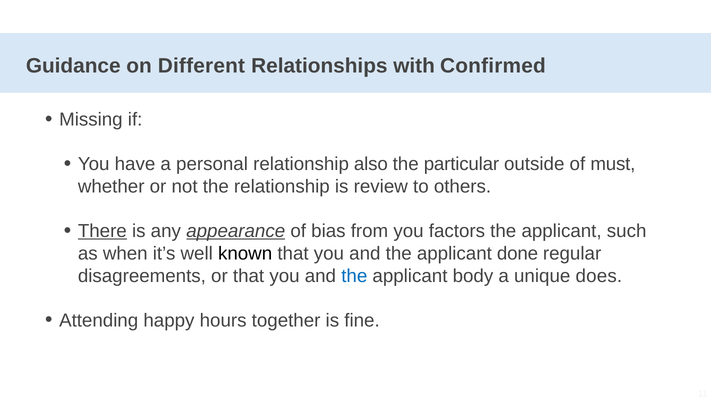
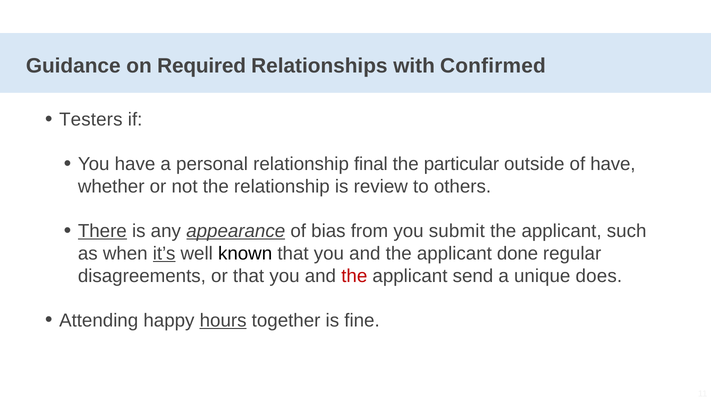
Different: Different -> Required
Missing: Missing -> Testers
also: also -> final
of must: must -> have
factors: factors -> submit
it’s underline: none -> present
the at (354, 276) colour: blue -> red
body: body -> send
hours underline: none -> present
